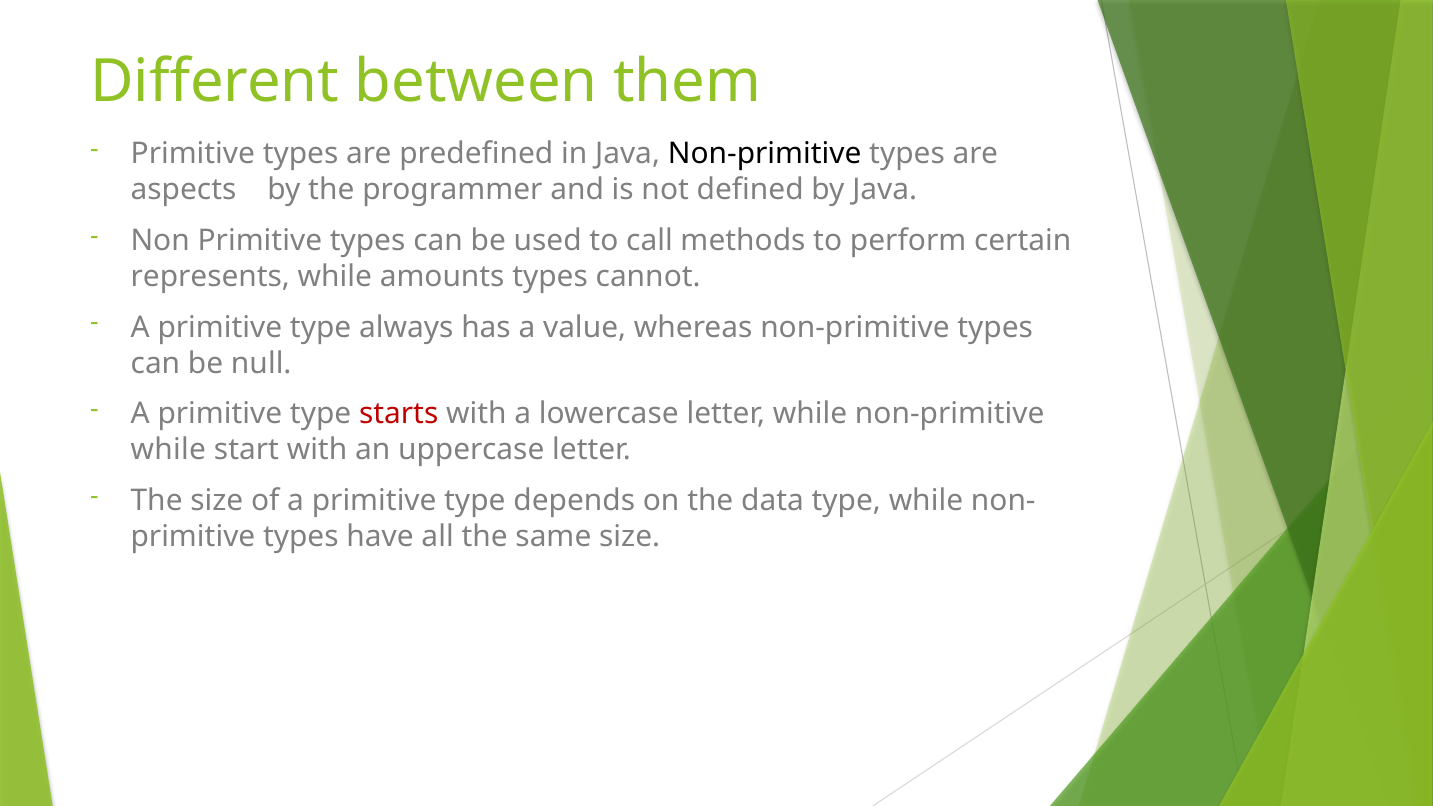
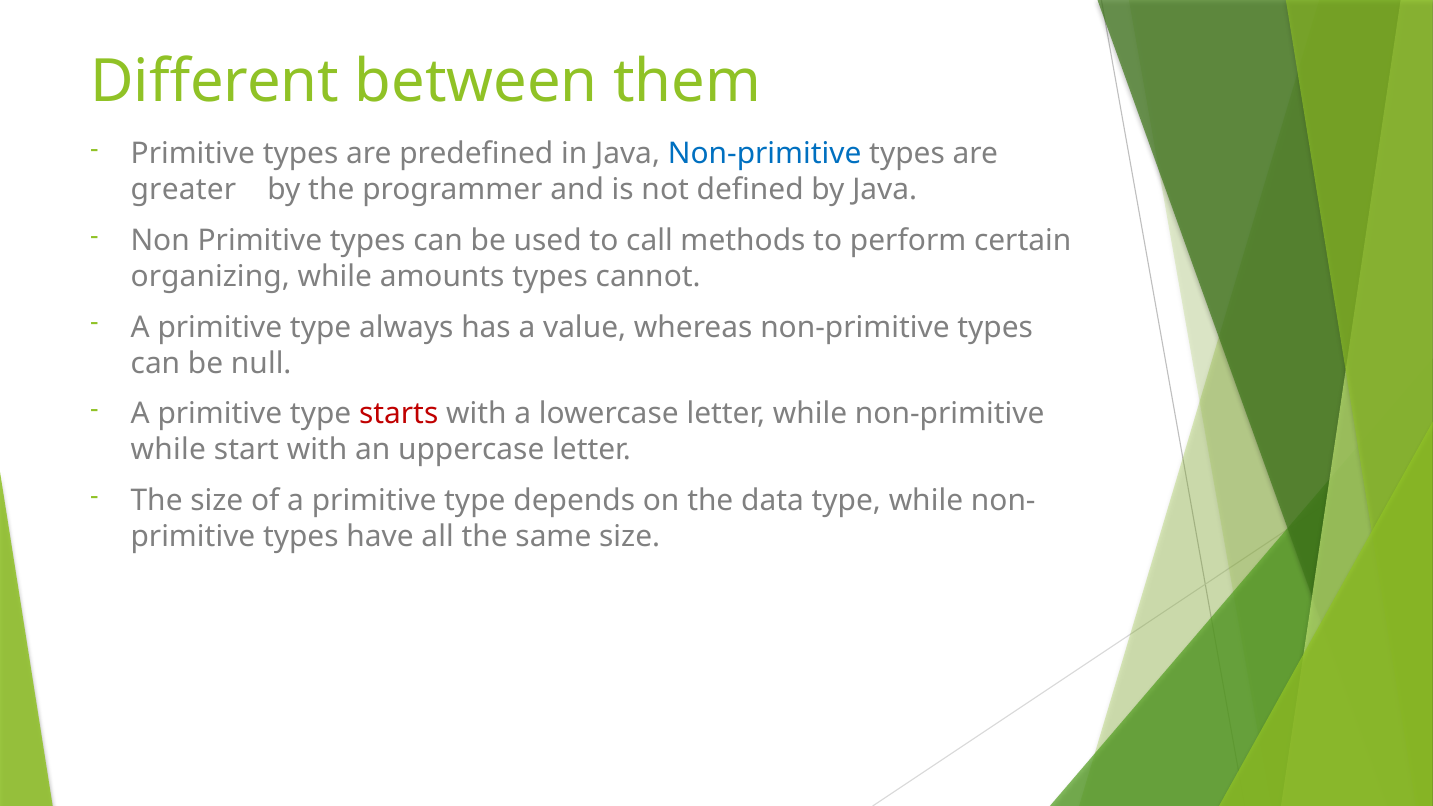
Non-primitive at (765, 154) colour: black -> blue
aspects: aspects -> greater
represents: represents -> organizing
